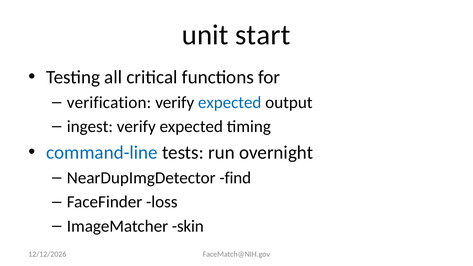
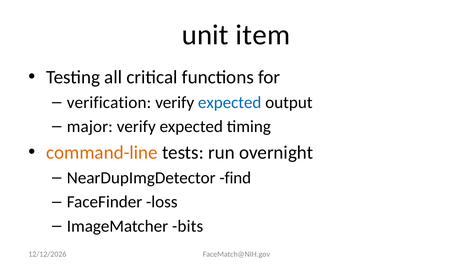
start: start -> item
ingest: ingest -> major
command-line colour: blue -> orange
skin: skin -> bits
